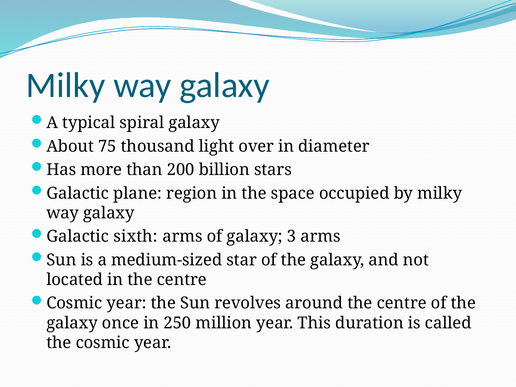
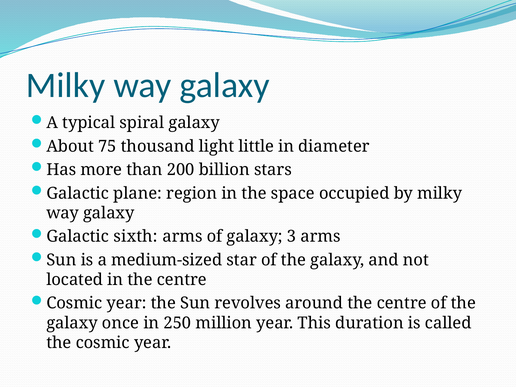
over: over -> little
